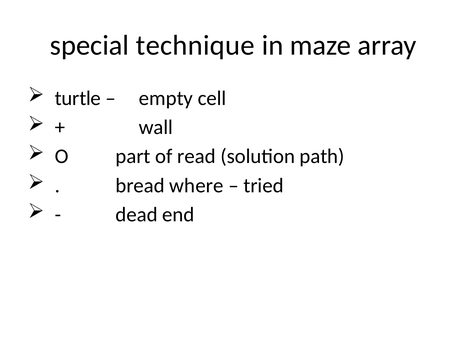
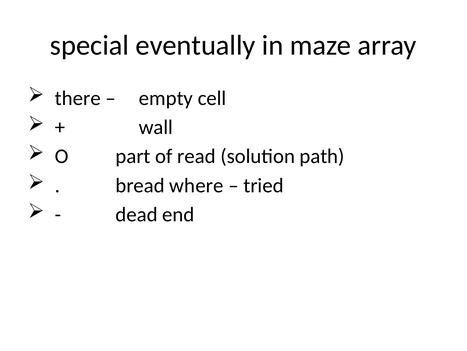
technique: technique -> eventually
turtle: turtle -> there
